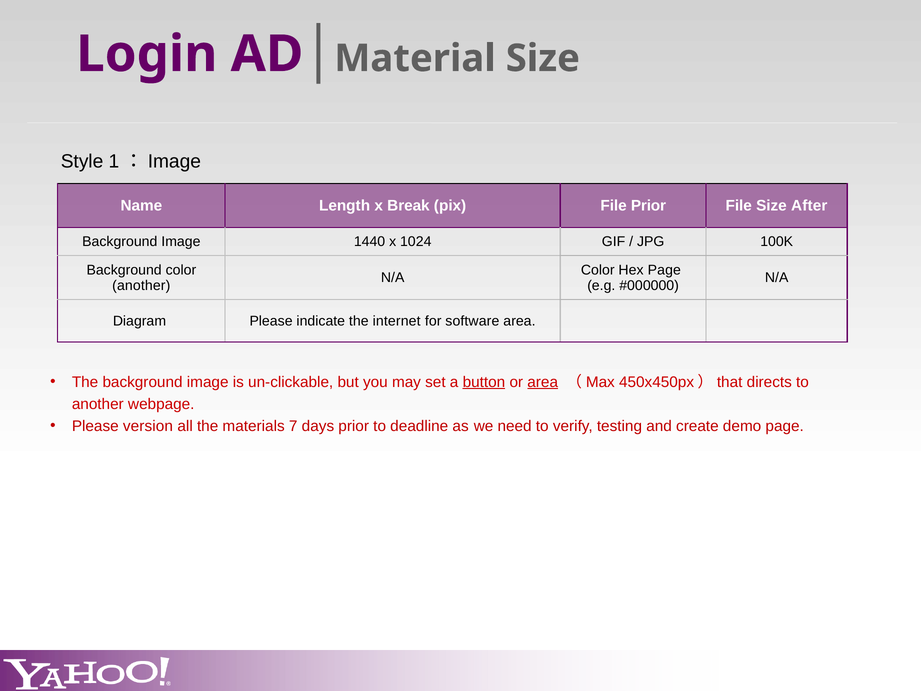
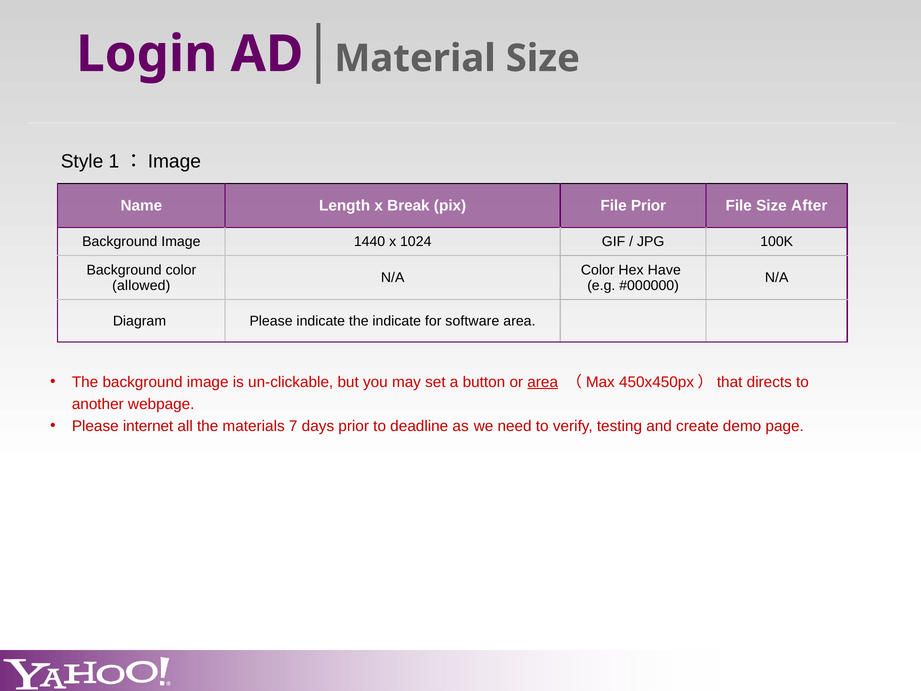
Hex Page: Page -> Have
another at (141, 286): another -> allowed
the internet: internet -> indicate
button underline: present -> none
version: version -> internet
